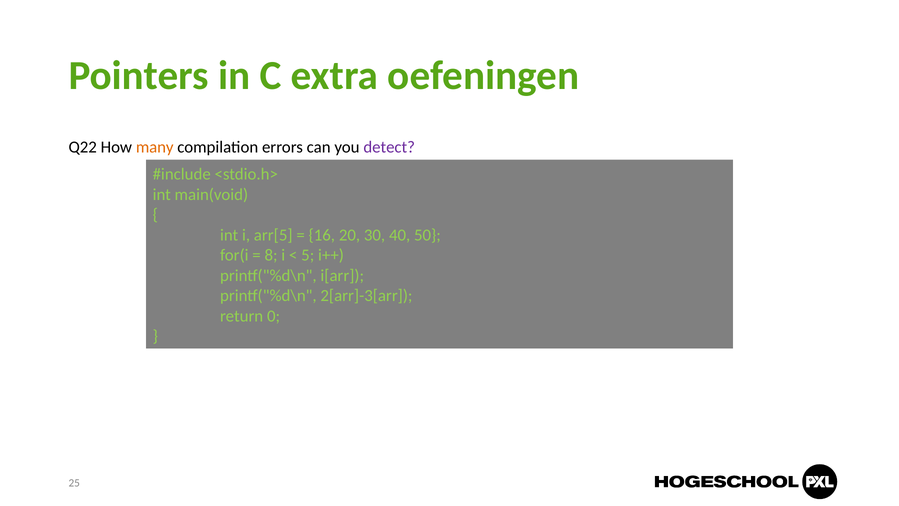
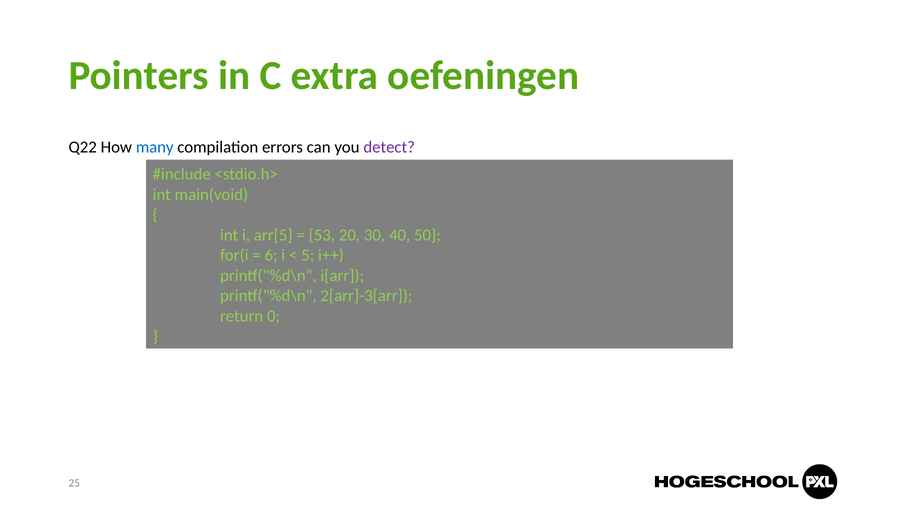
many colour: orange -> blue
16: 16 -> 53
8: 8 -> 6
